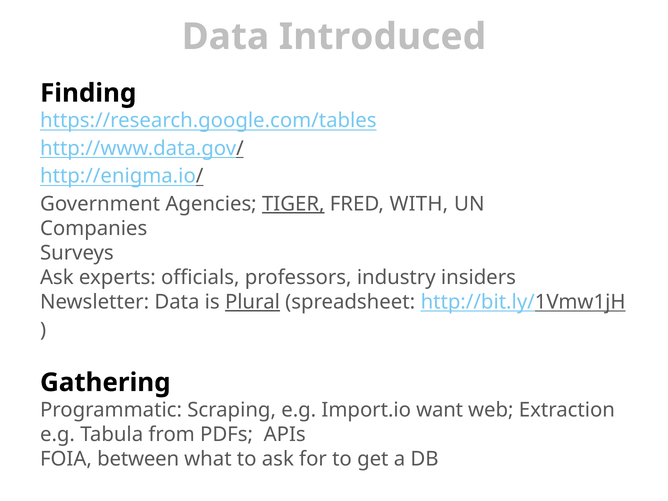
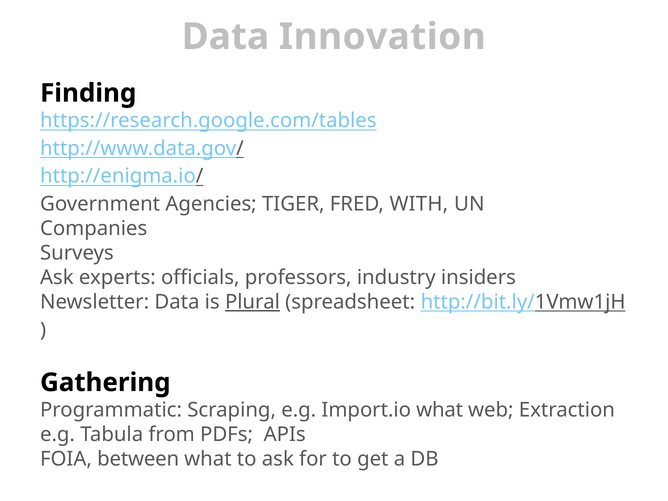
Introduced: Introduced -> Innovation
TIGER underline: present -> none
Import.io want: want -> what
